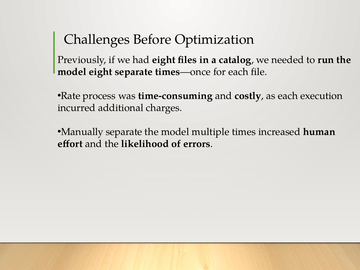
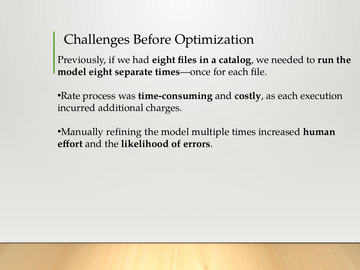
Manually separate: separate -> refining
